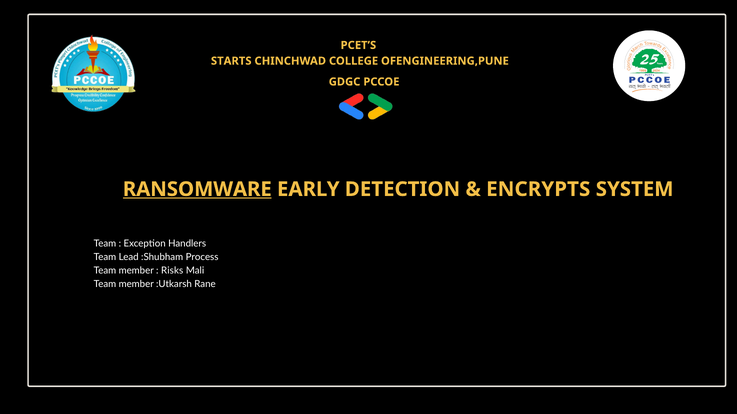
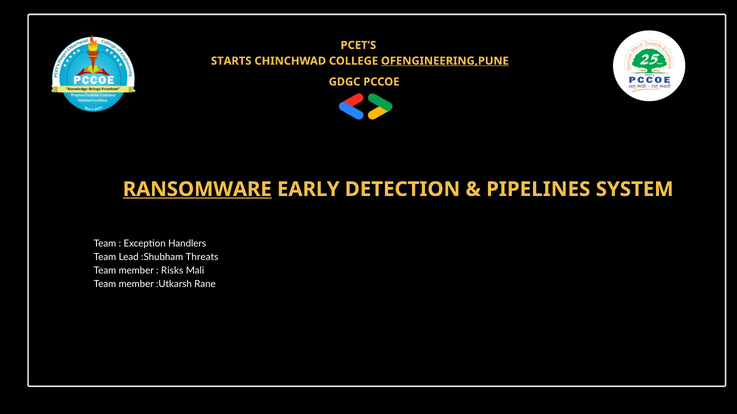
OFENGINEERING,PUNE underline: none -> present
ENCRYPTS: ENCRYPTS -> PIPELINES
Process: Process -> Threats
